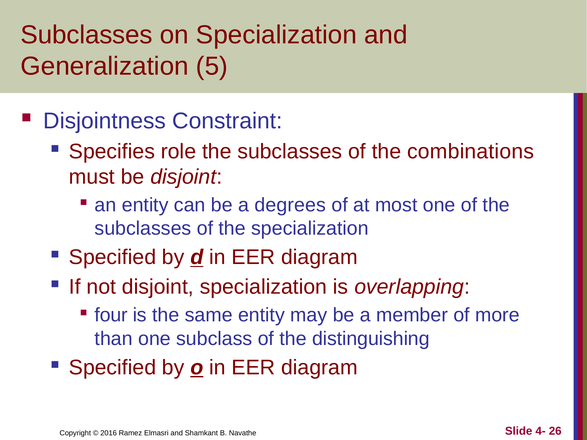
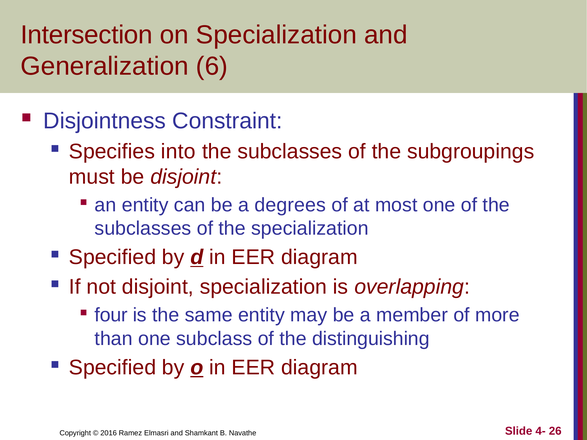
Subclasses at (87, 35): Subclasses -> Intersection
5: 5 -> 6
role: role -> into
combinations: combinations -> subgroupings
